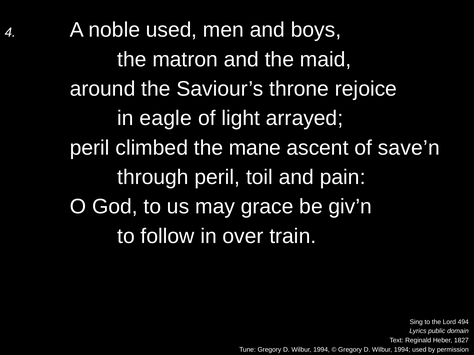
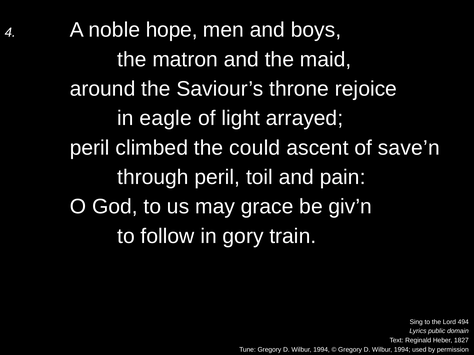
noble used: used -> hope
mane: mane -> could
over: over -> gory
